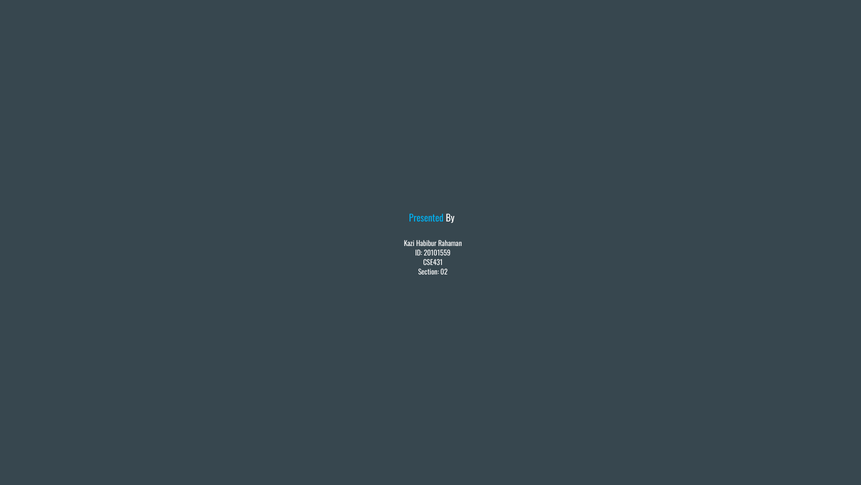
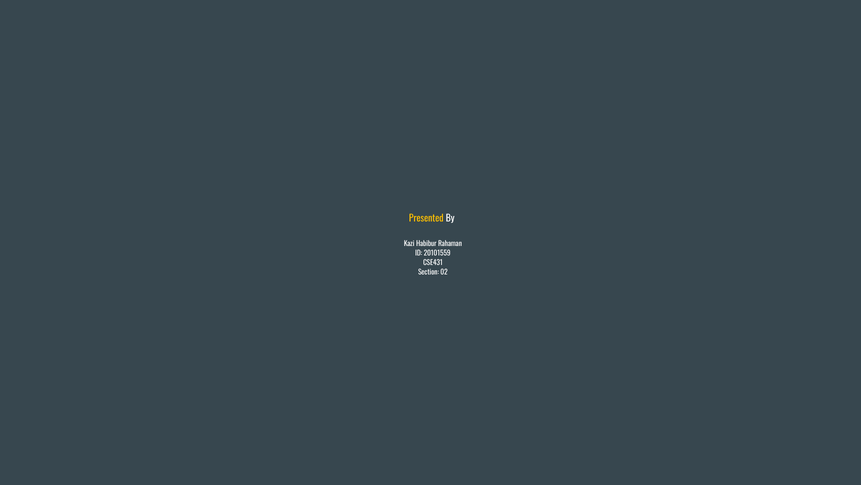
Presented colour: light blue -> yellow
